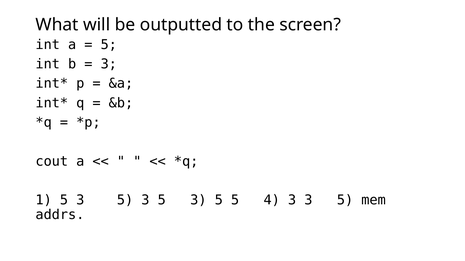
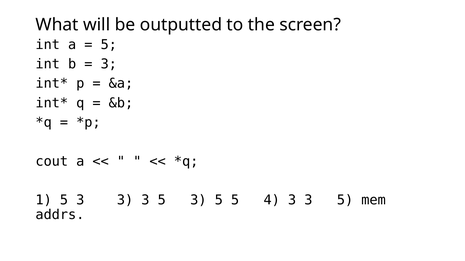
1 5 3 5: 5 -> 3
